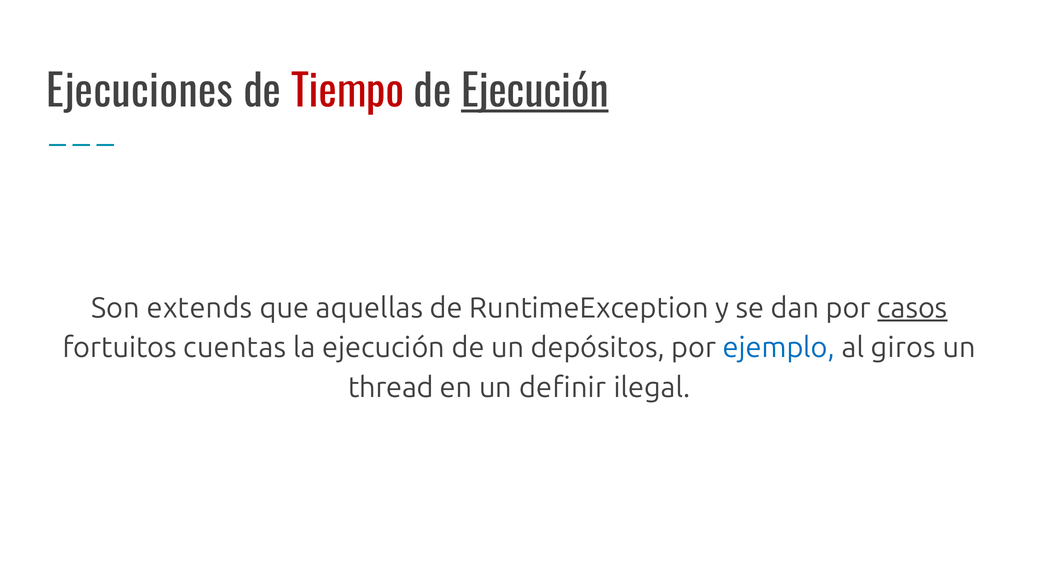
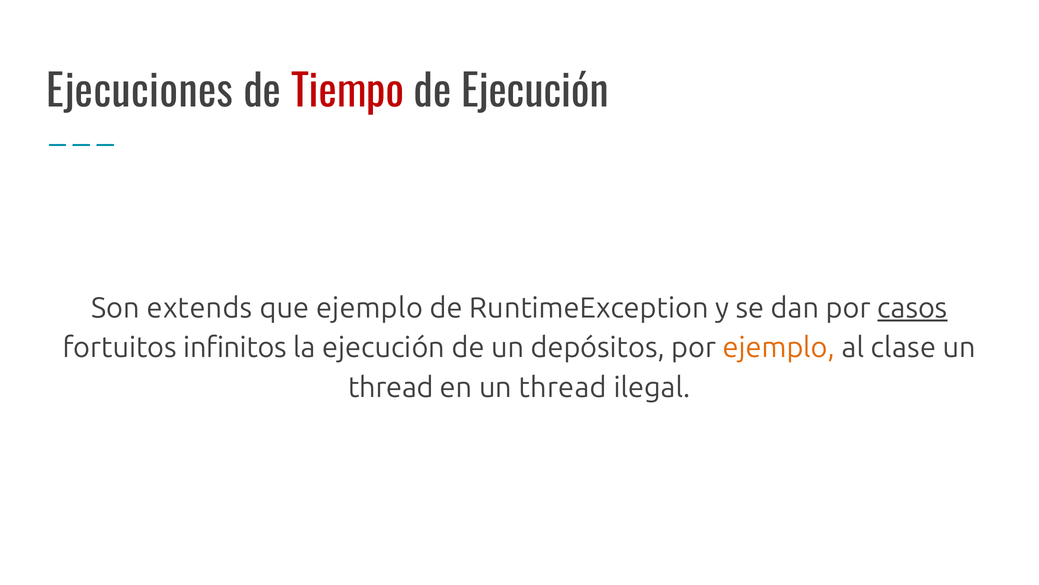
Ejecución at (535, 92) underline: present -> none
que aquellas: aquellas -> ejemplo
cuentas: cuentas -> infinitos
ejemplo at (779, 348) colour: blue -> orange
giros: giros -> clase
en un definir: definir -> thread
